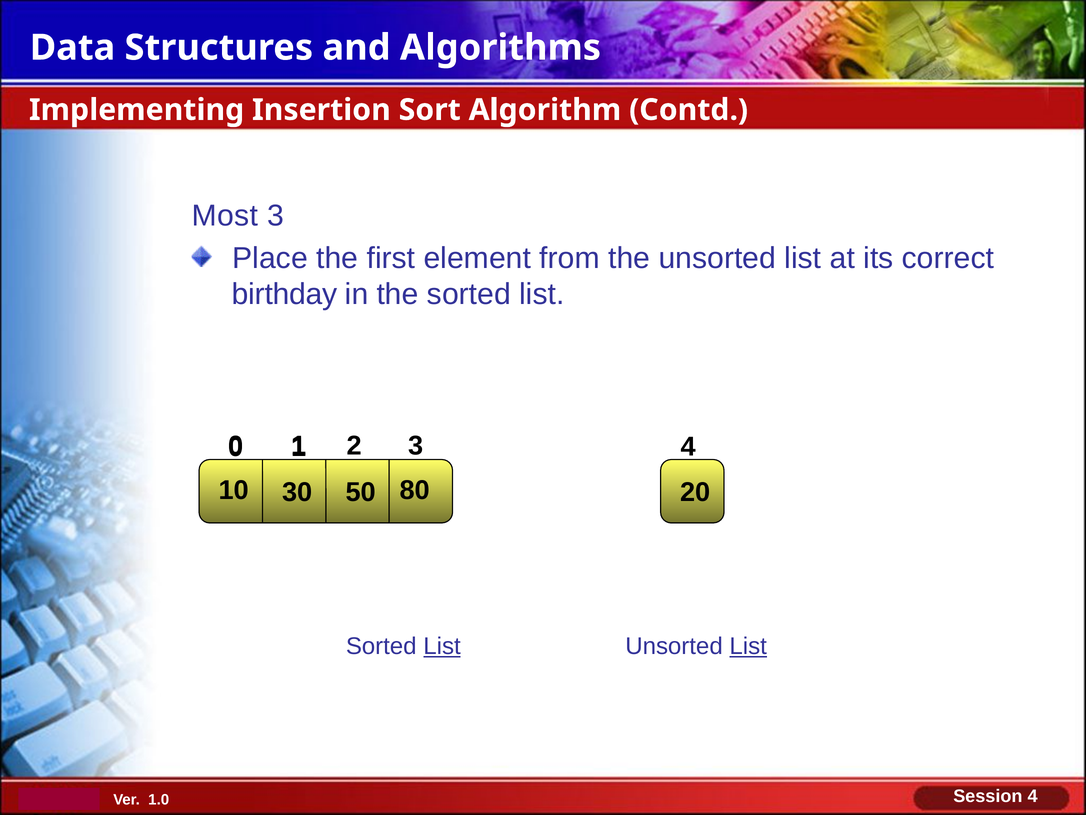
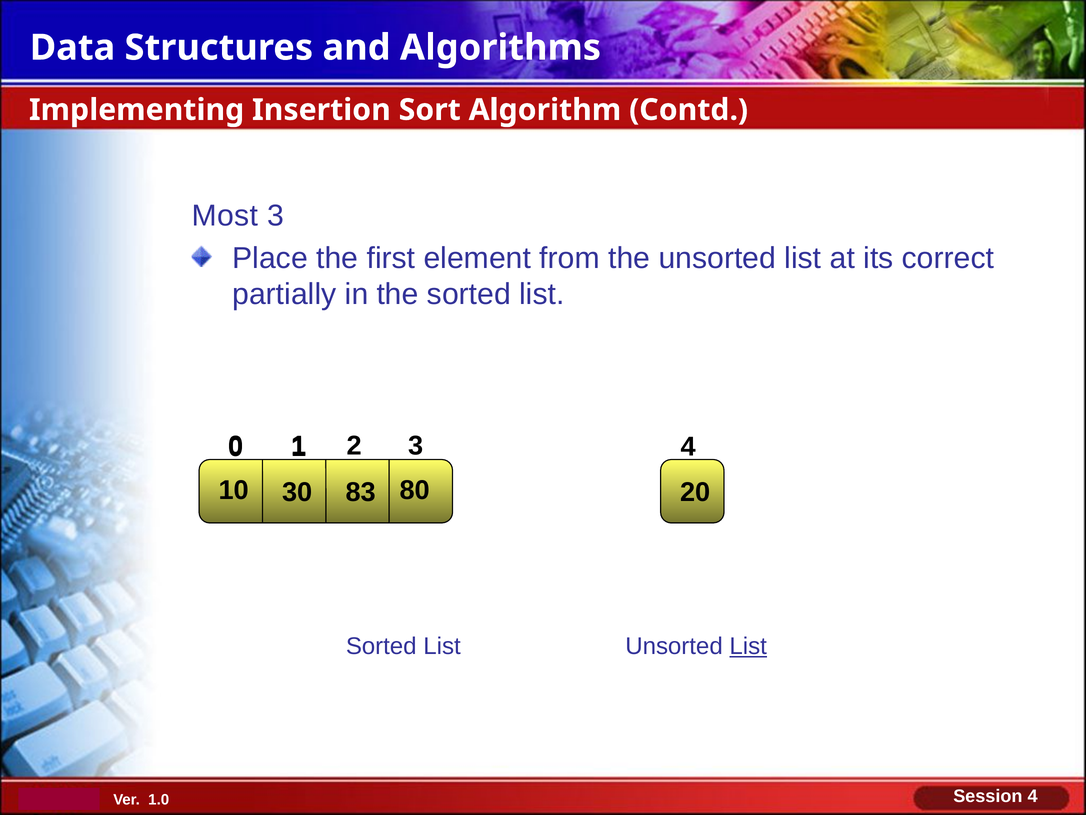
birthday: birthday -> partially
50: 50 -> 83
List at (442, 646) underline: present -> none
